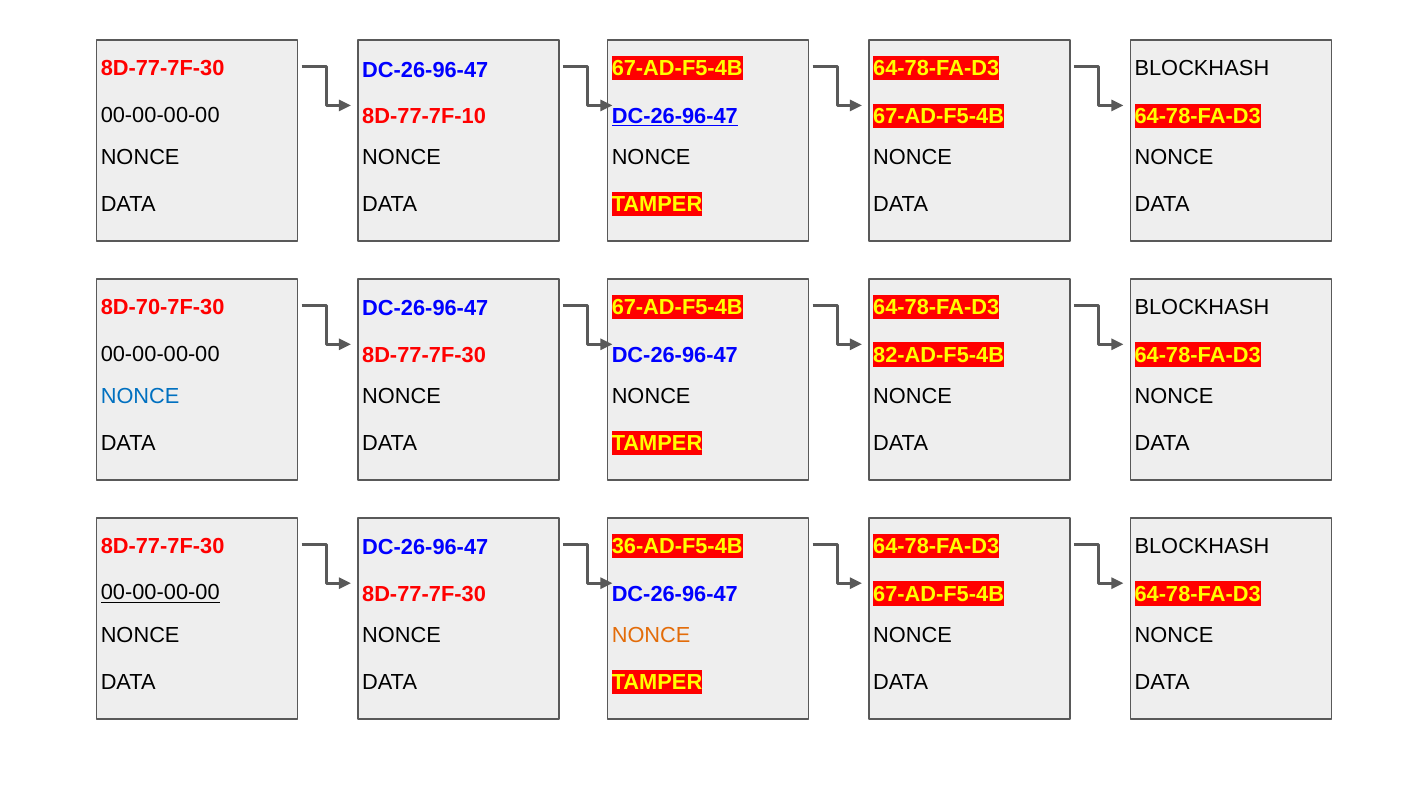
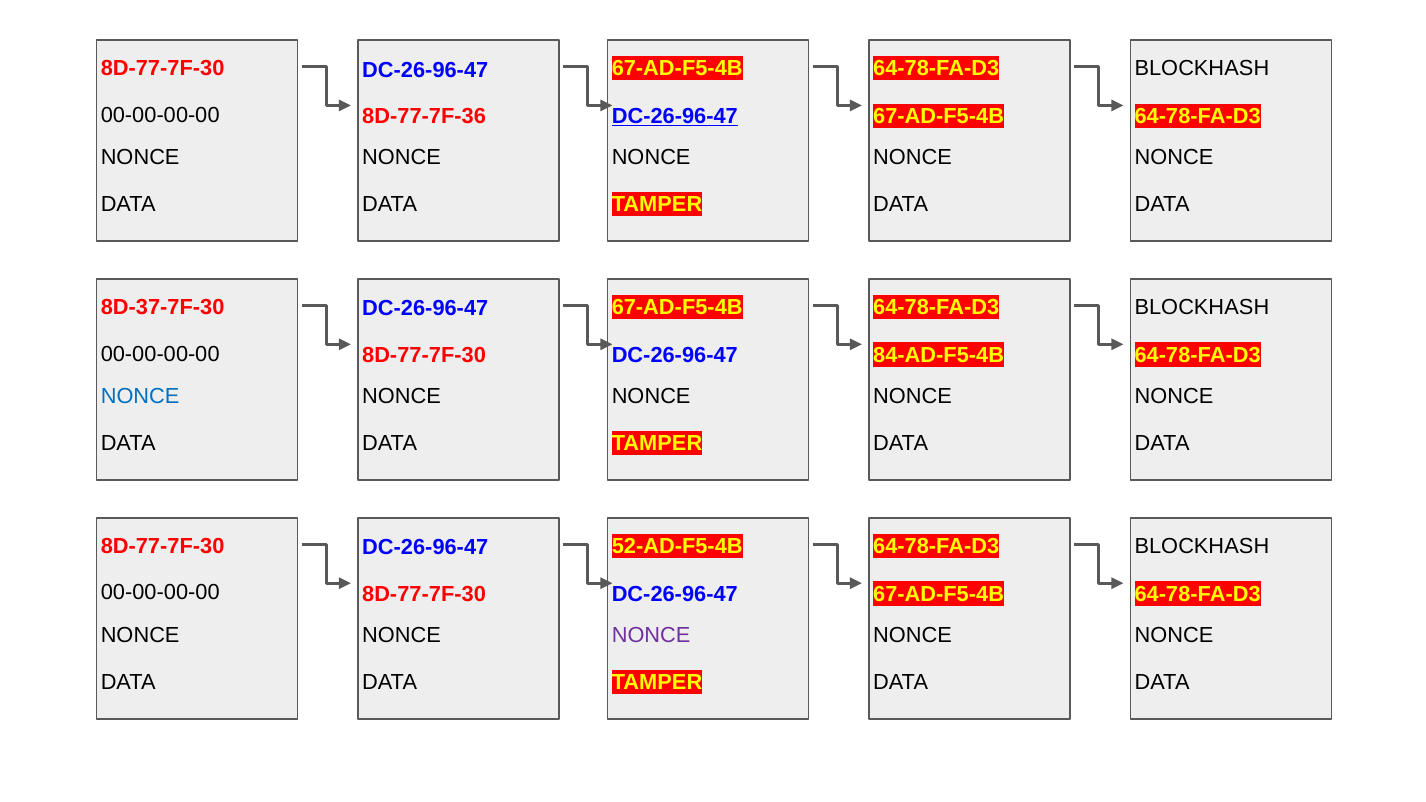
8D-77-7F-10: 8D-77-7F-10 -> 8D-77-7F-36
8D-70-7F-30: 8D-70-7F-30 -> 8D-37-7F-30
82-AD-F5-4B: 82-AD-F5-4B -> 84-AD-F5-4B
36-AD-F5-4B: 36-AD-F5-4B -> 52-AD-F5-4B
00-00-00-00 at (160, 593) underline: present -> none
NONCE at (651, 635) colour: orange -> purple
